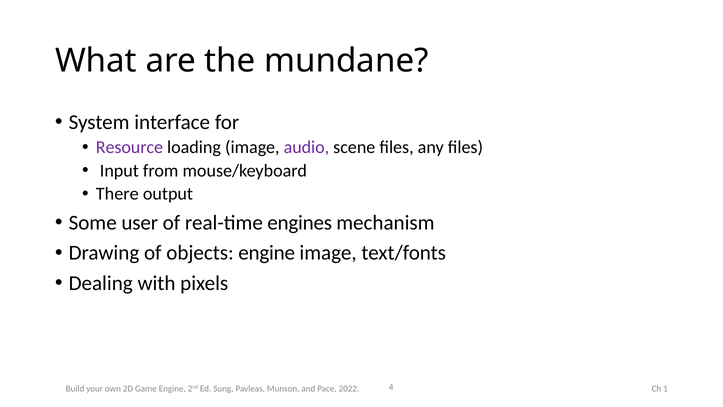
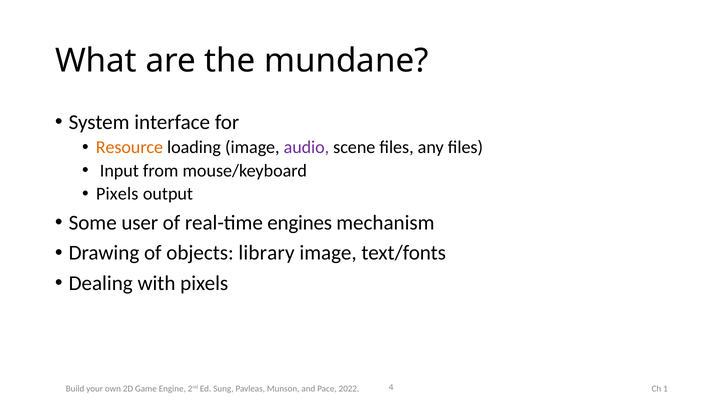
Resource colour: purple -> orange
There at (117, 194): There -> Pixels
objects engine: engine -> library
